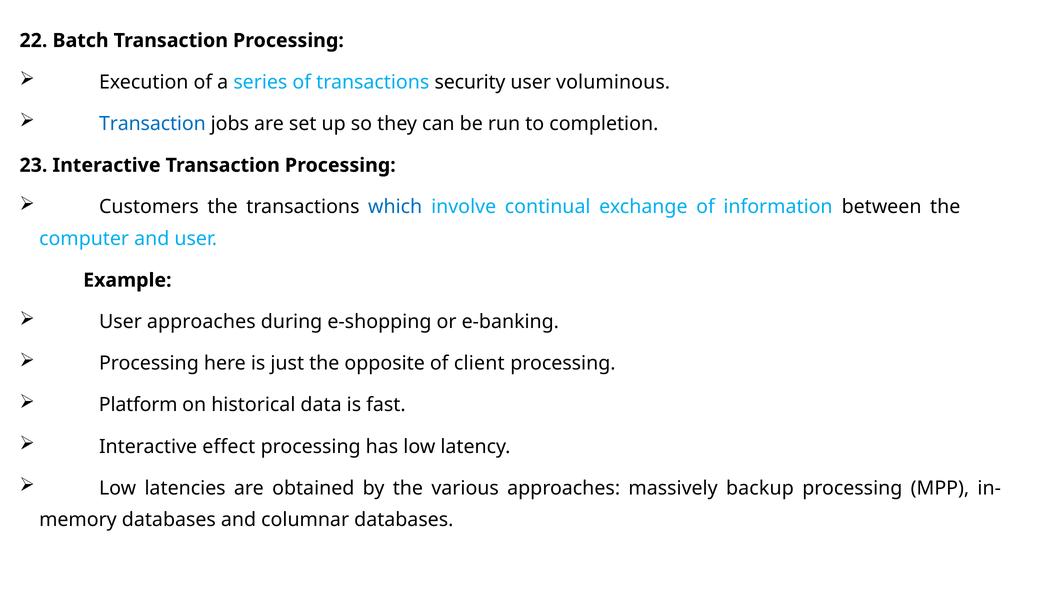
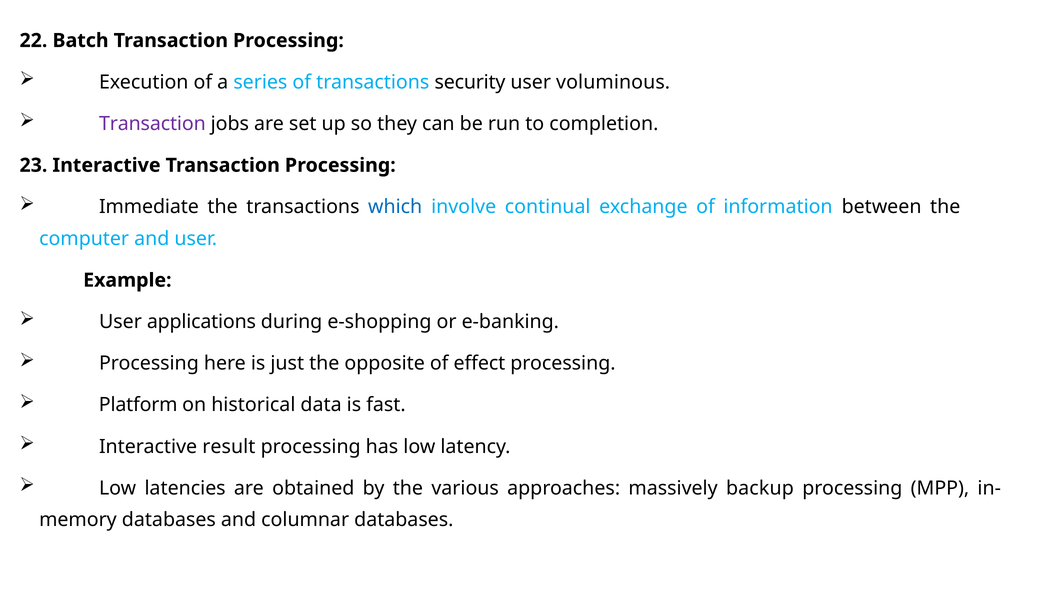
Transaction at (152, 124) colour: blue -> purple
Customers: Customers -> Immediate
User approaches: approaches -> applications
client: client -> effect
effect: effect -> result
